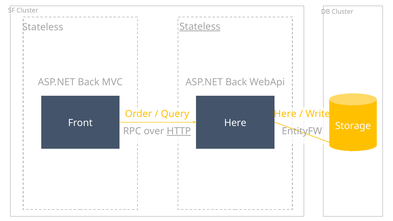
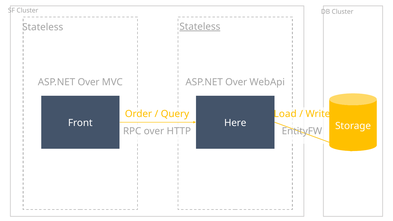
Back at (89, 82): Back -> Over
MVC ASP.NET Back: Back -> Over
Query Here: Here -> Load
HTTP underline: present -> none
